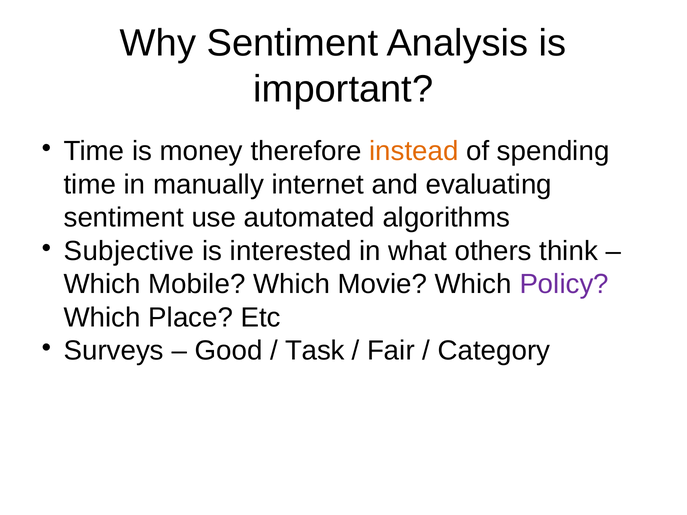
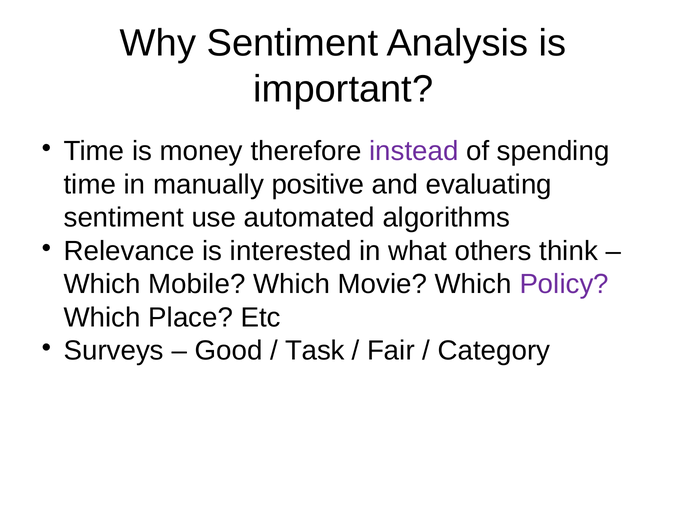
instead colour: orange -> purple
internet: internet -> positive
Subjective: Subjective -> Relevance
